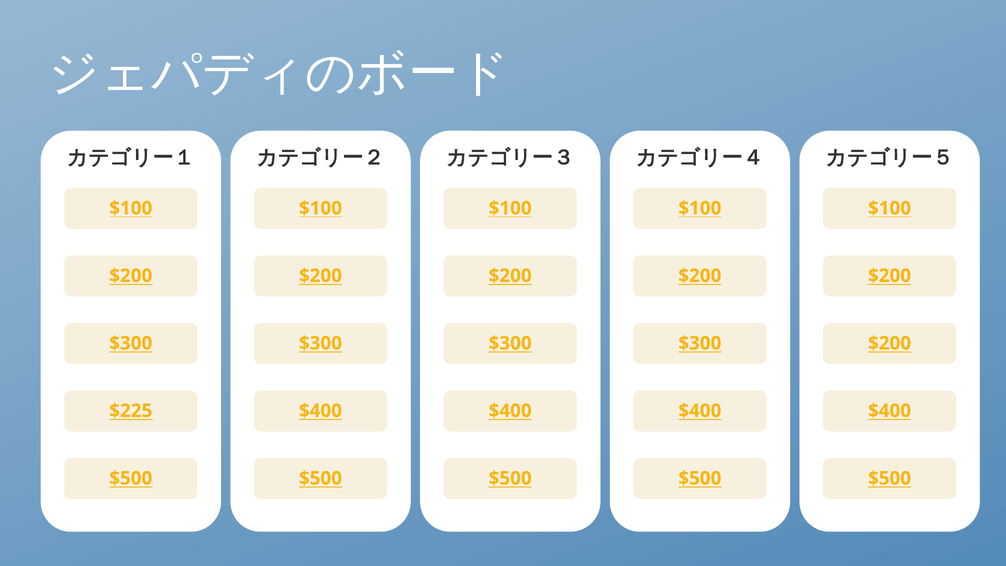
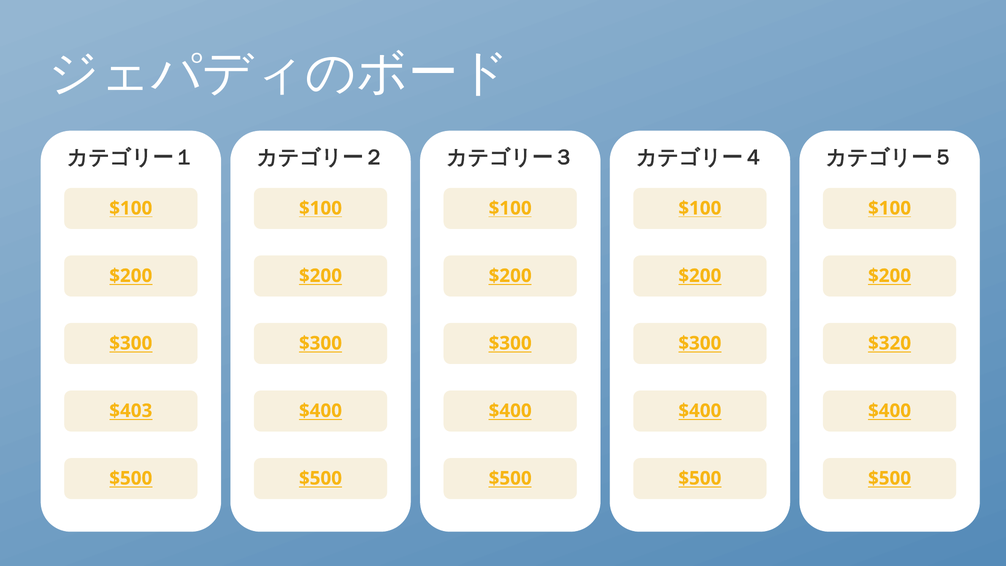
$200 at (890, 343): $200 -> $320
$225: $225 -> $403
